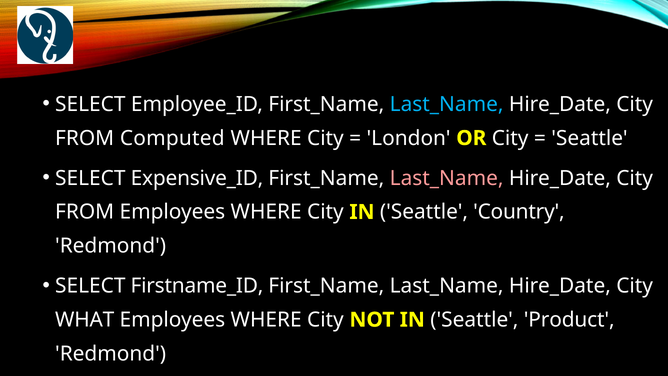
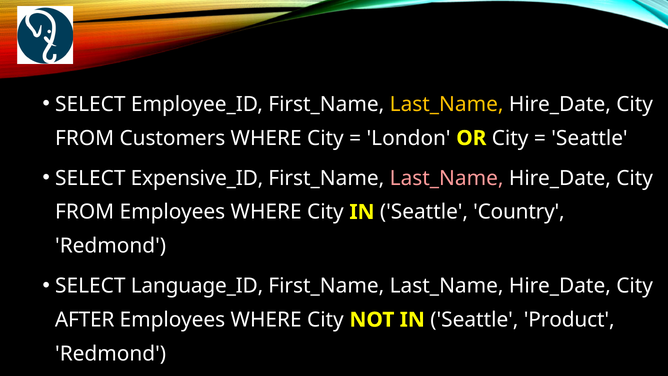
Last_Name at (447, 104) colour: light blue -> yellow
Computed: Computed -> Customers
Firstname_ID: Firstname_ID -> Language_ID
WHAT: WHAT -> AFTER
